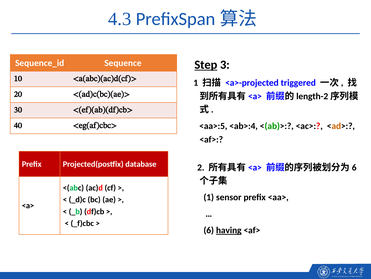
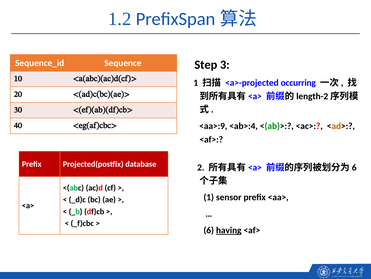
4.3: 4.3 -> 1.2
Step underline: present -> none
triggered: triggered -> occurring
<aa>:5: <aa>:5 -> <aa>:9
